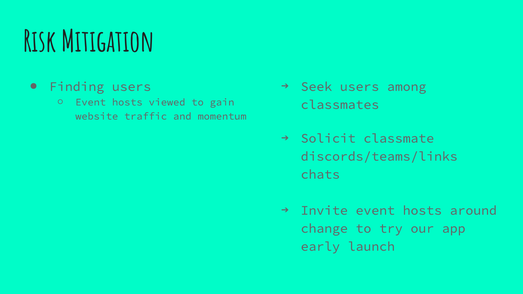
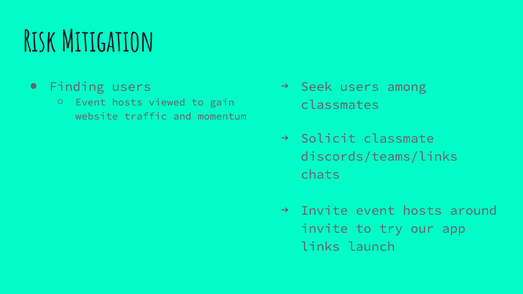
change at (324, 229): change -> invite
early: early -> links
